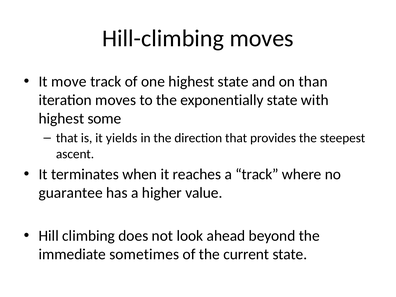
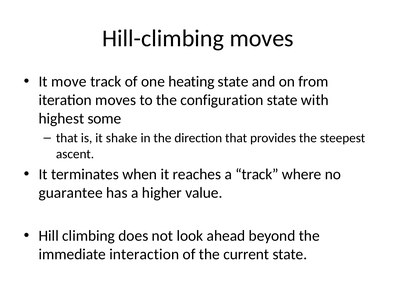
one highest: highest -> heating
than: than -> from
exponentially: exponentially -> configuration
yields: yields -> shake
sometimes: sometimes -> interaction
